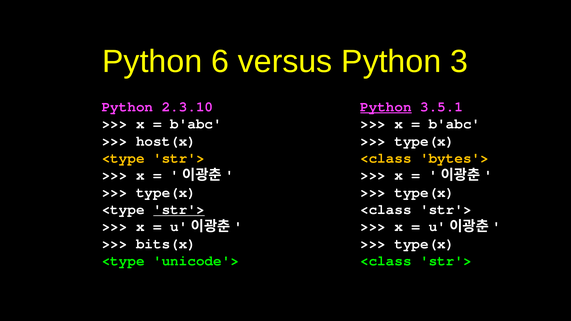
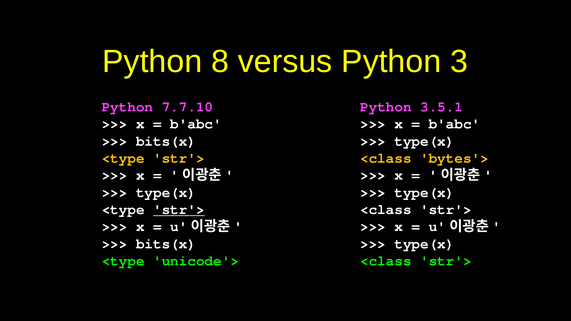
6: 6 -> 8
2.3.10: 2.3.10 -> 7.7.10
Python at (386, 107) underline: present -> none
host(x at (166, 141): host(x -> bits(x
